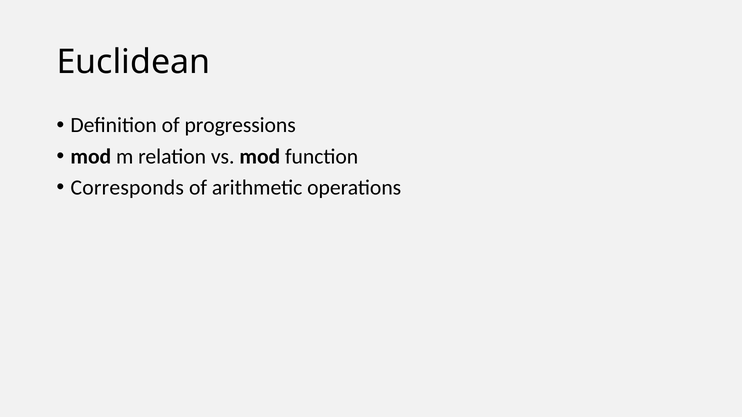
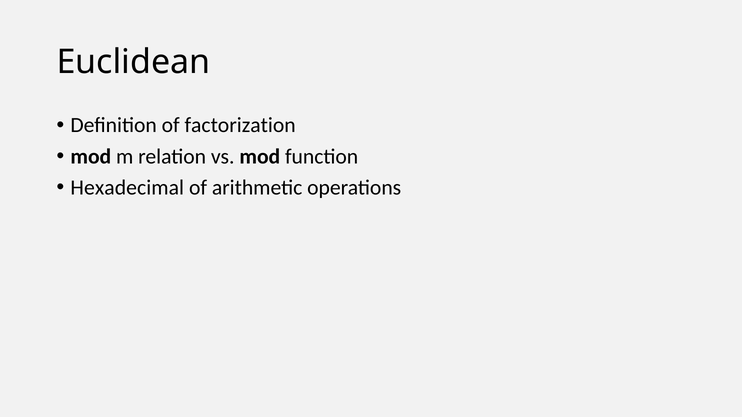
progressions: progressions -> factorization
Corresponds: Corresponds -> Hexadecimal
